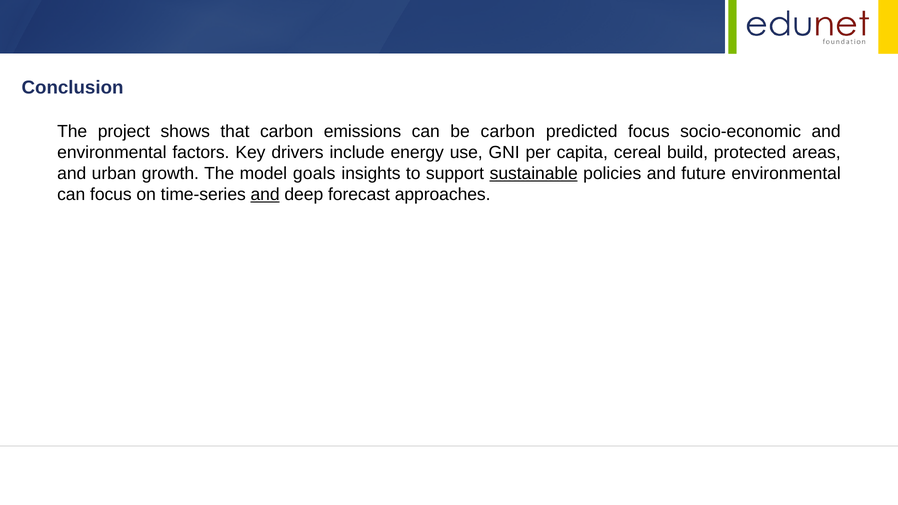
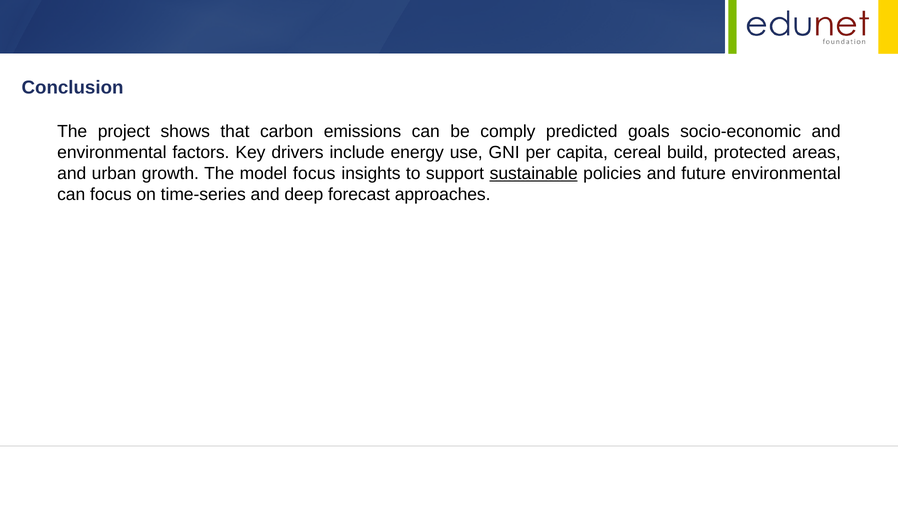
be carbon: carbon -> comply
predicted focus: focus -> goals
model goals: goals -> focus
and at (265, 194) underline: present -> none
